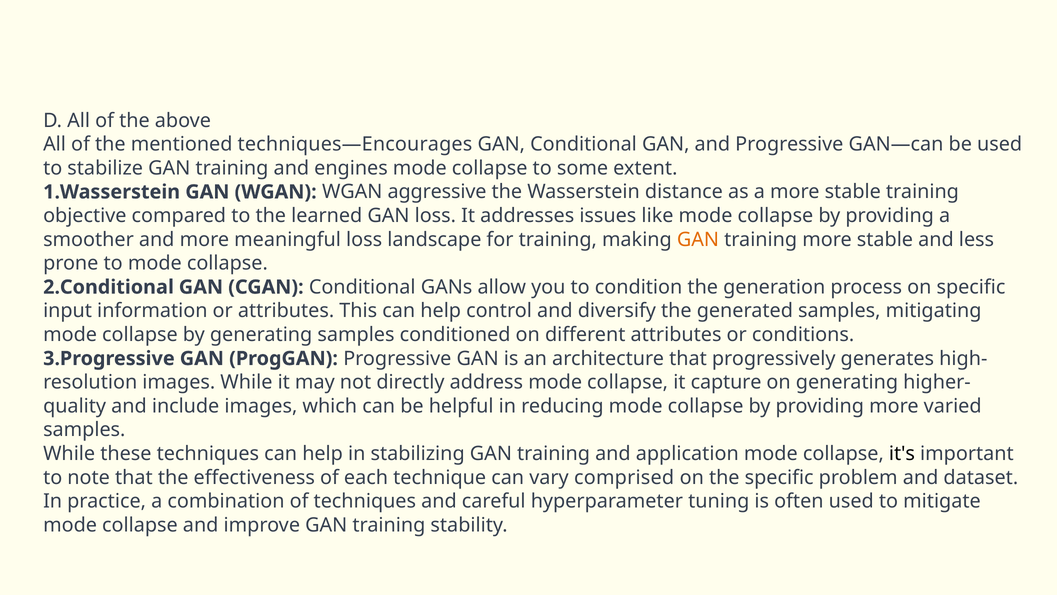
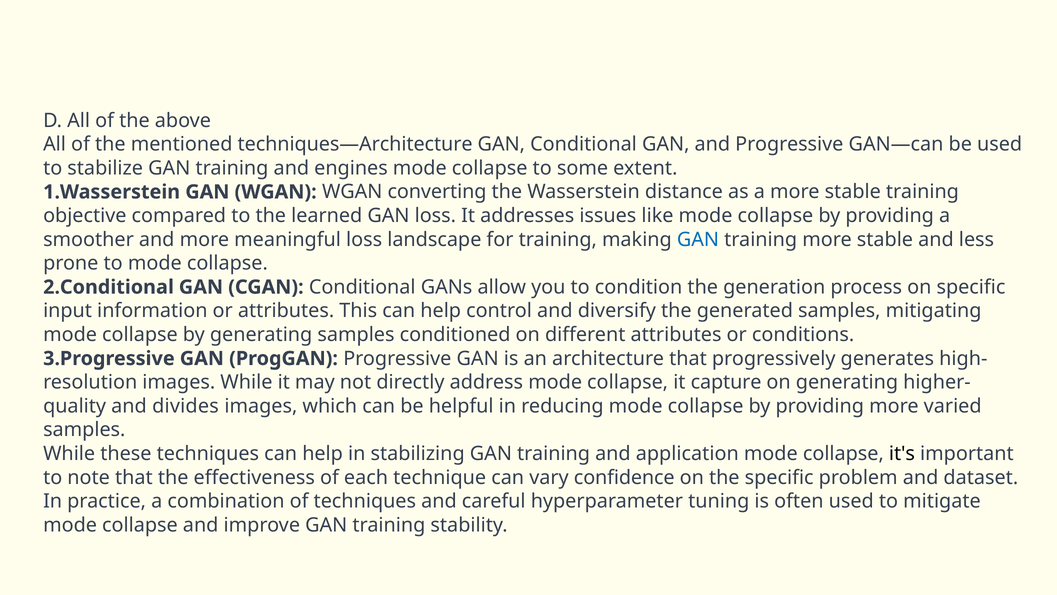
techniques—Encourages: techniques—Encourages -> techniques—Architecture
aggressive: aggressive -> converting
GAN at (698, 239) colour: orange -> blue
include: include -> divides
comprised: comprised -> confidence
